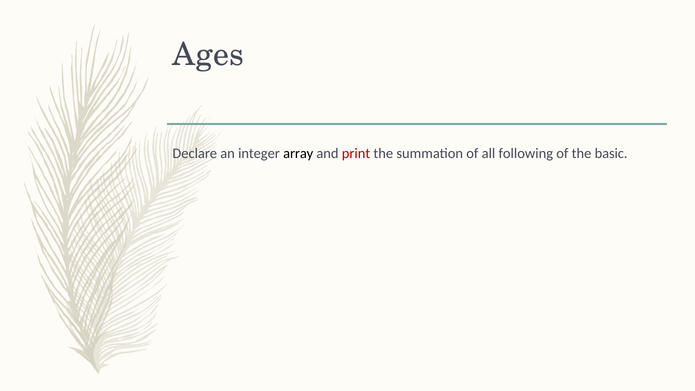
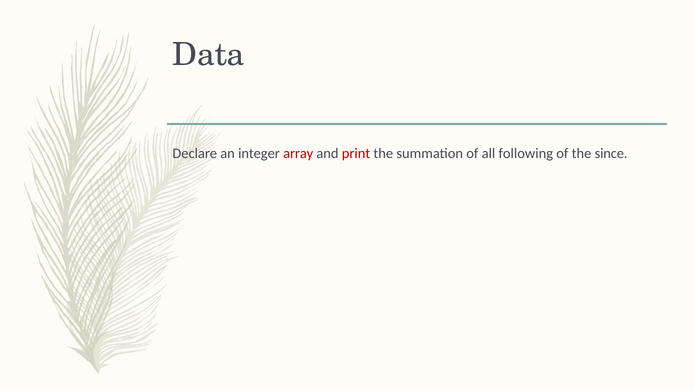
Ages: Ages -> Data
array colour: black -> red
basic: basic -> since
